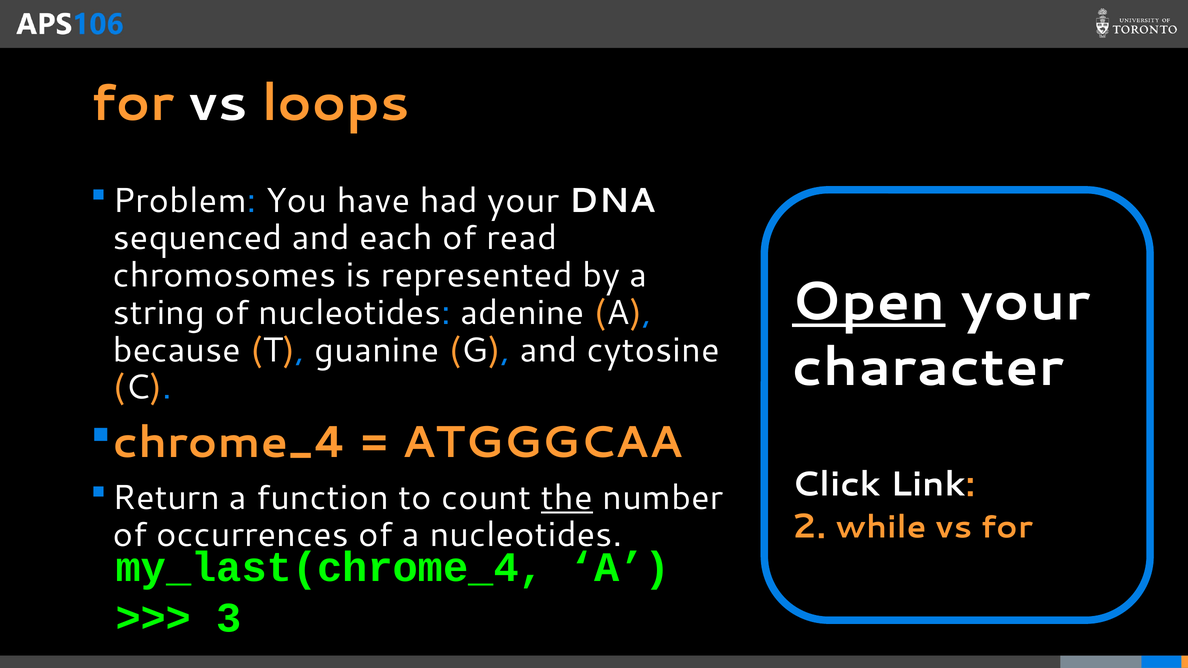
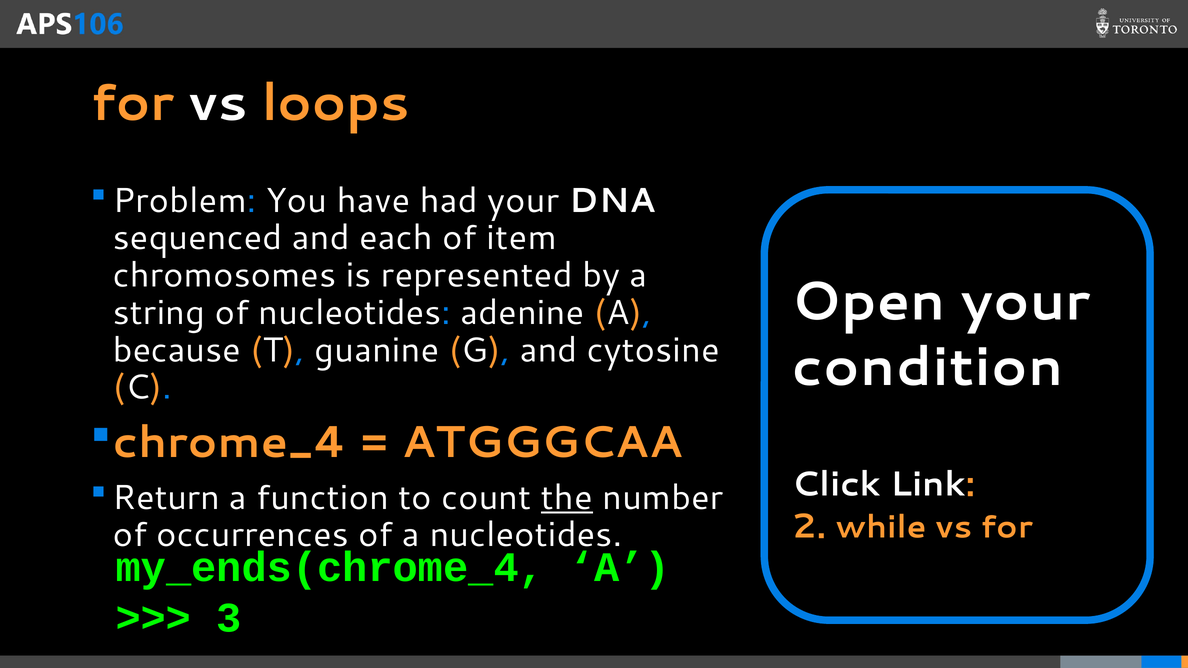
read: read -> item
Open underline: present -> none
character: character -> condition
my_last(chrome_4: my_last(chrome_4 -> my_ends(chrome_4
